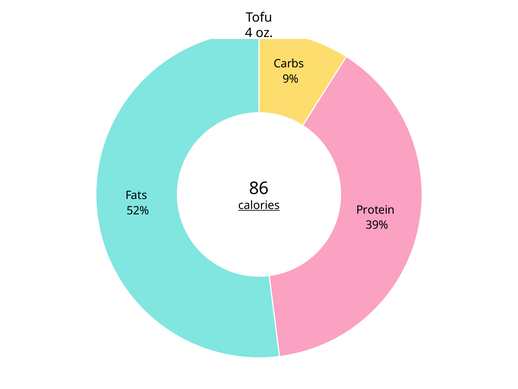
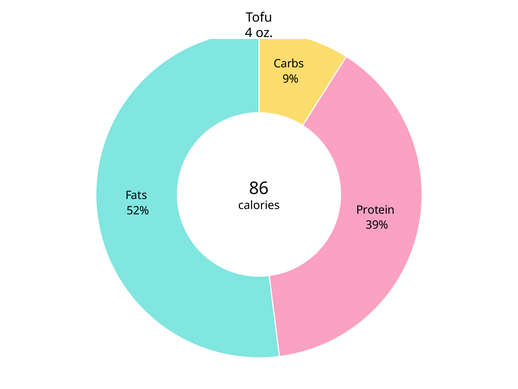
calories underline: present -> none
